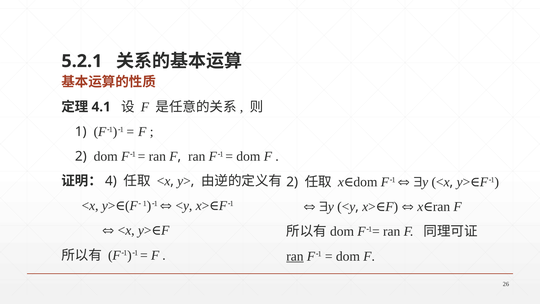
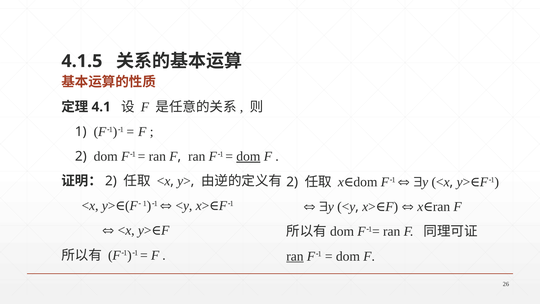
5.2.1: 5.2.1 -> 4.1.5
dom at (248, 156) underline: none -> present
4 at (111, 181): 4 -> 2
